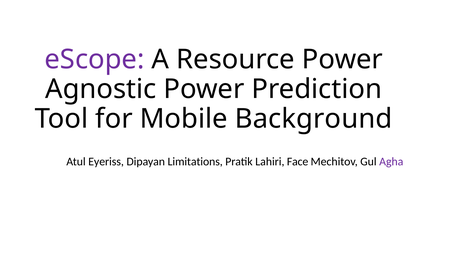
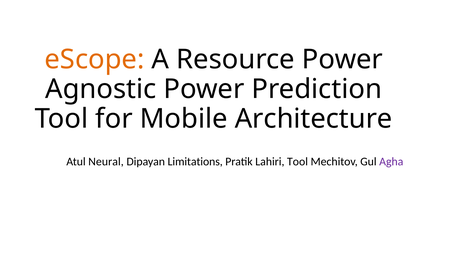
eScope colour: purple -> orange
Background: Background -> Architecture
Eyeriss: Eyeriss -> Neural
Lahiri Face: Face -> Tool
